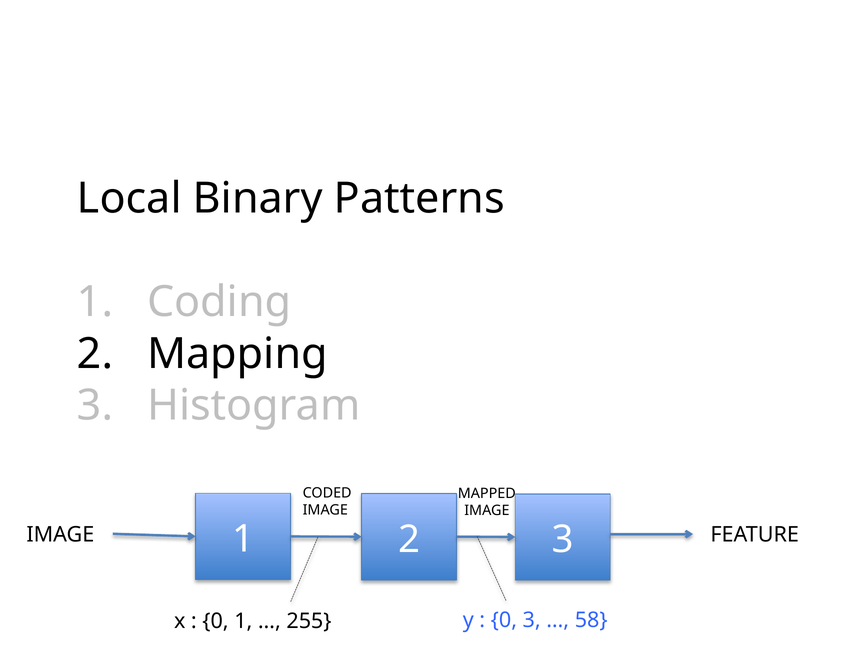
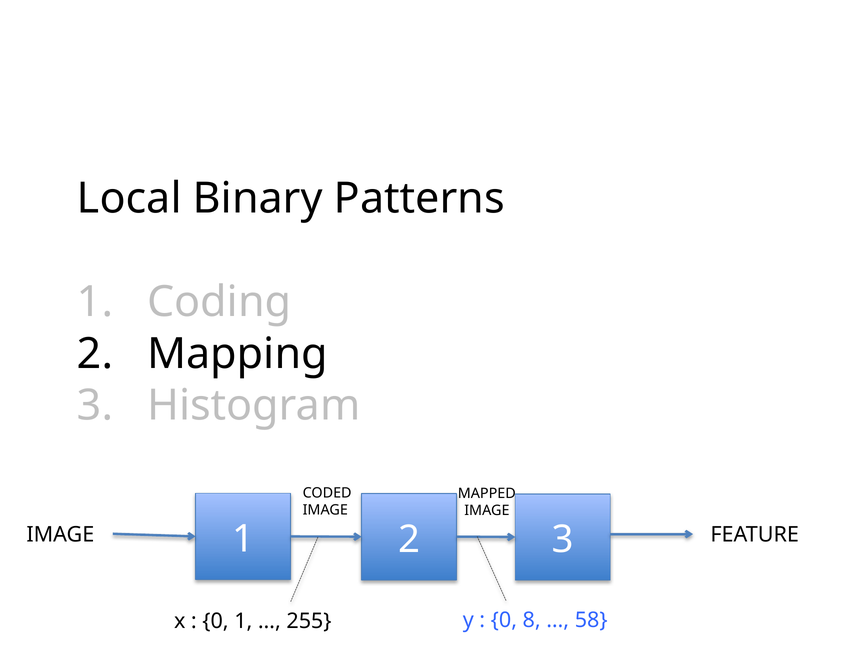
0 3: 3 -> 8
